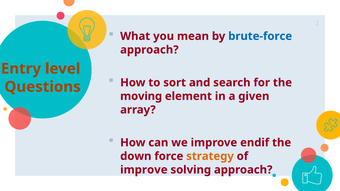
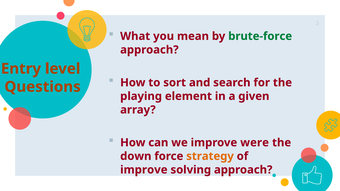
brute-force colour: blue -> green
moving: moving -> playing
endif: endif -> were
